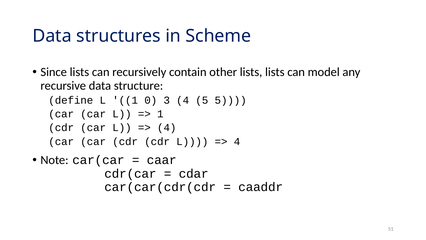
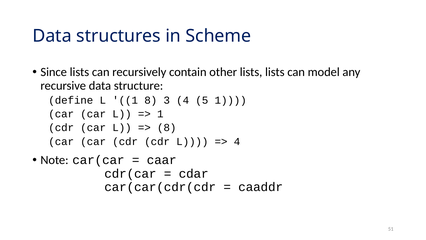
1 0: 0 -> 8
5 5: 5 -> 1
4 at (167, 128): 4 -> 8
